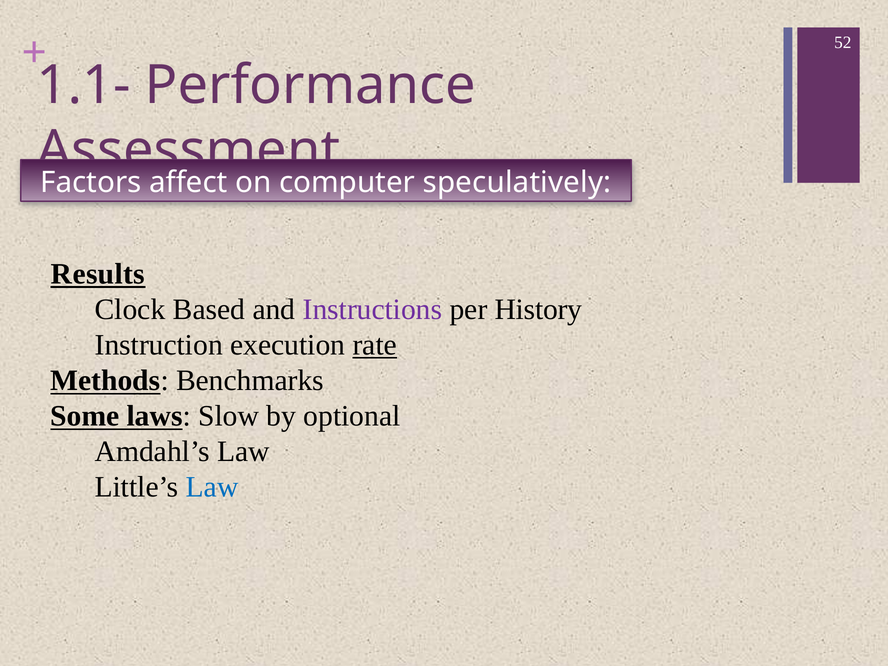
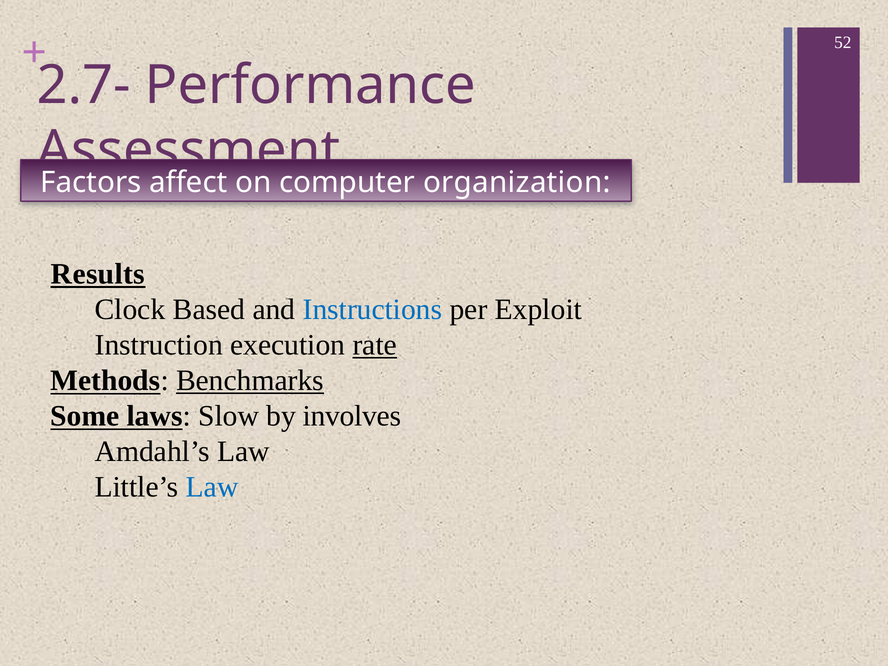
1.1-: 1.1- -> 2.7-
speculatively: speculatively -> organization
Instructions colour: purple -> blue
History: History -> Exploit
Benchmarks underline: none -> present
optional: optional -> involves
